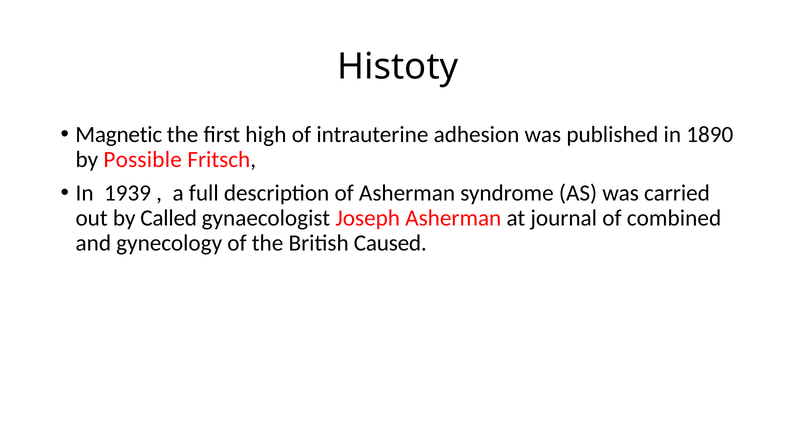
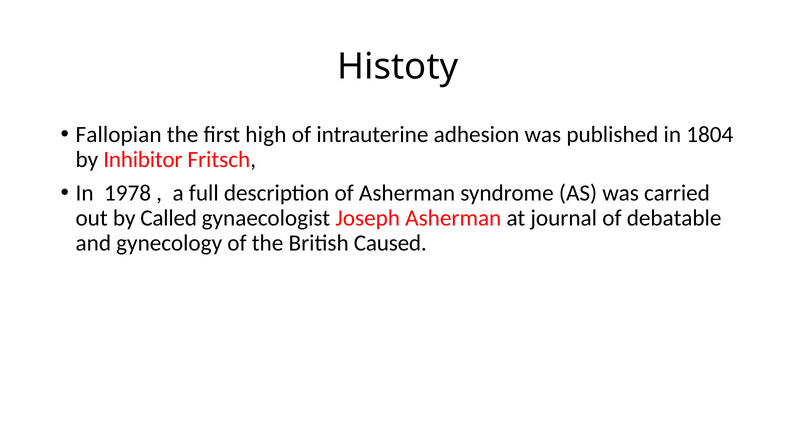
Magnetic: Magnetic -> Fallopian
1890: 1890 -> 1804
Possible: Possible -> Inhibitor
1939: 1939 -> 1978
combined: combined -> debatable
